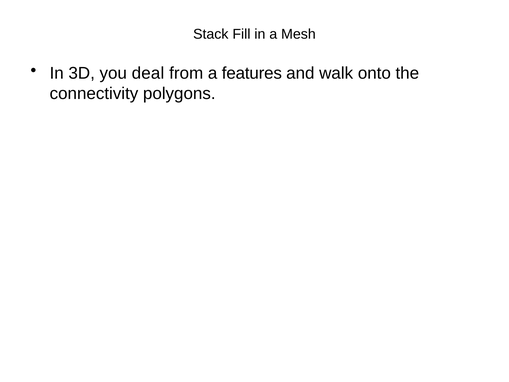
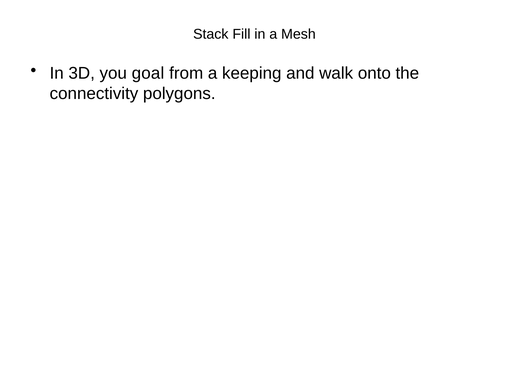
deal: deal -> goal
features: features -> keeping
